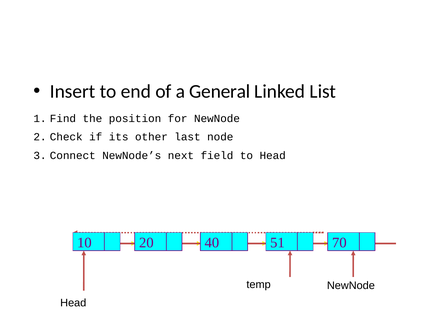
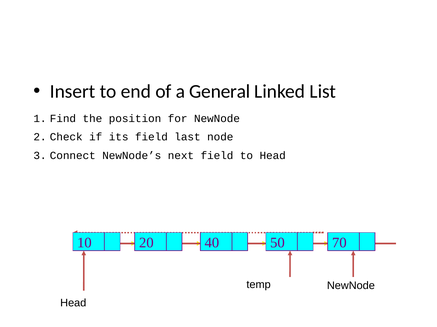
its other: other -> field
51: 51 -> 50
